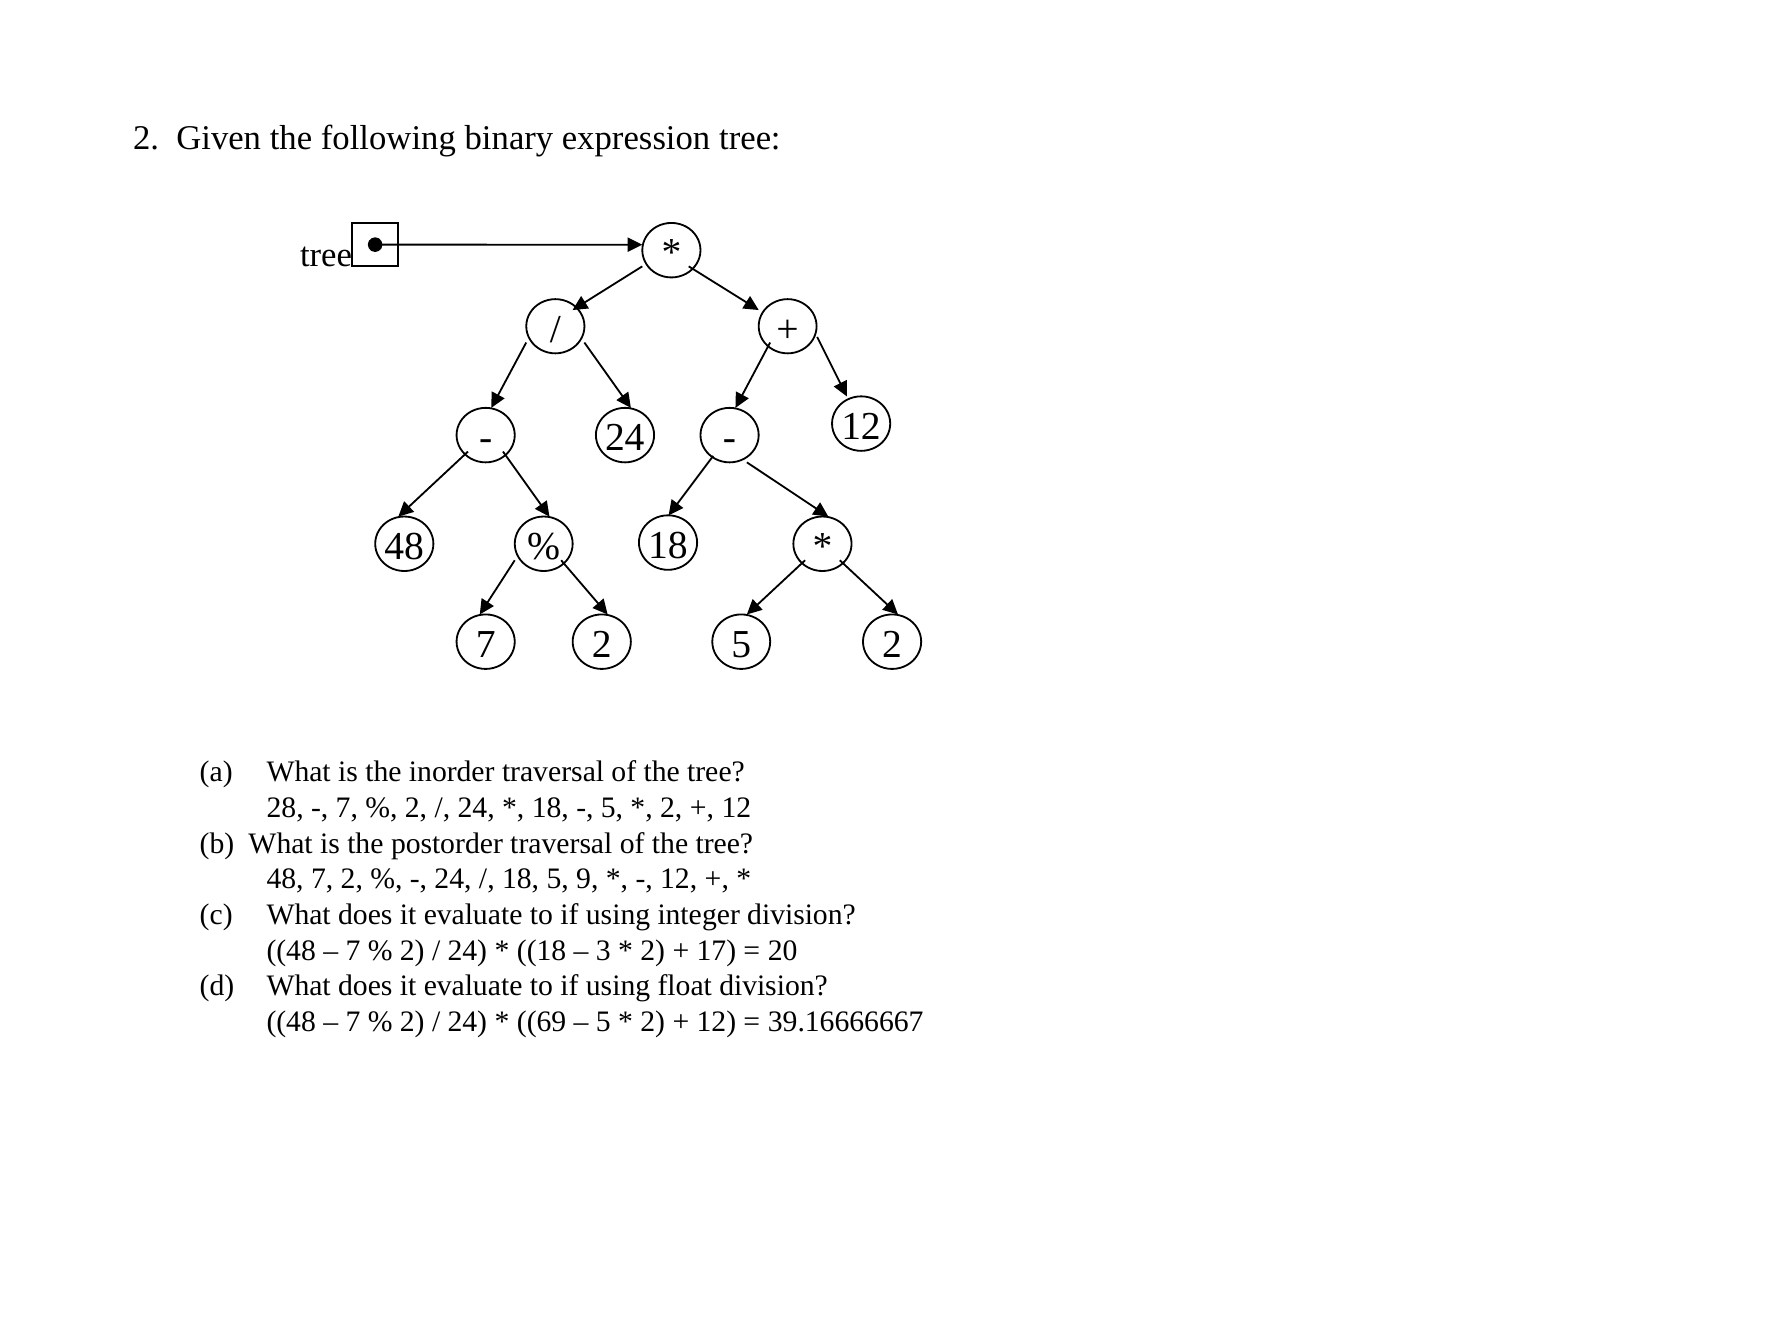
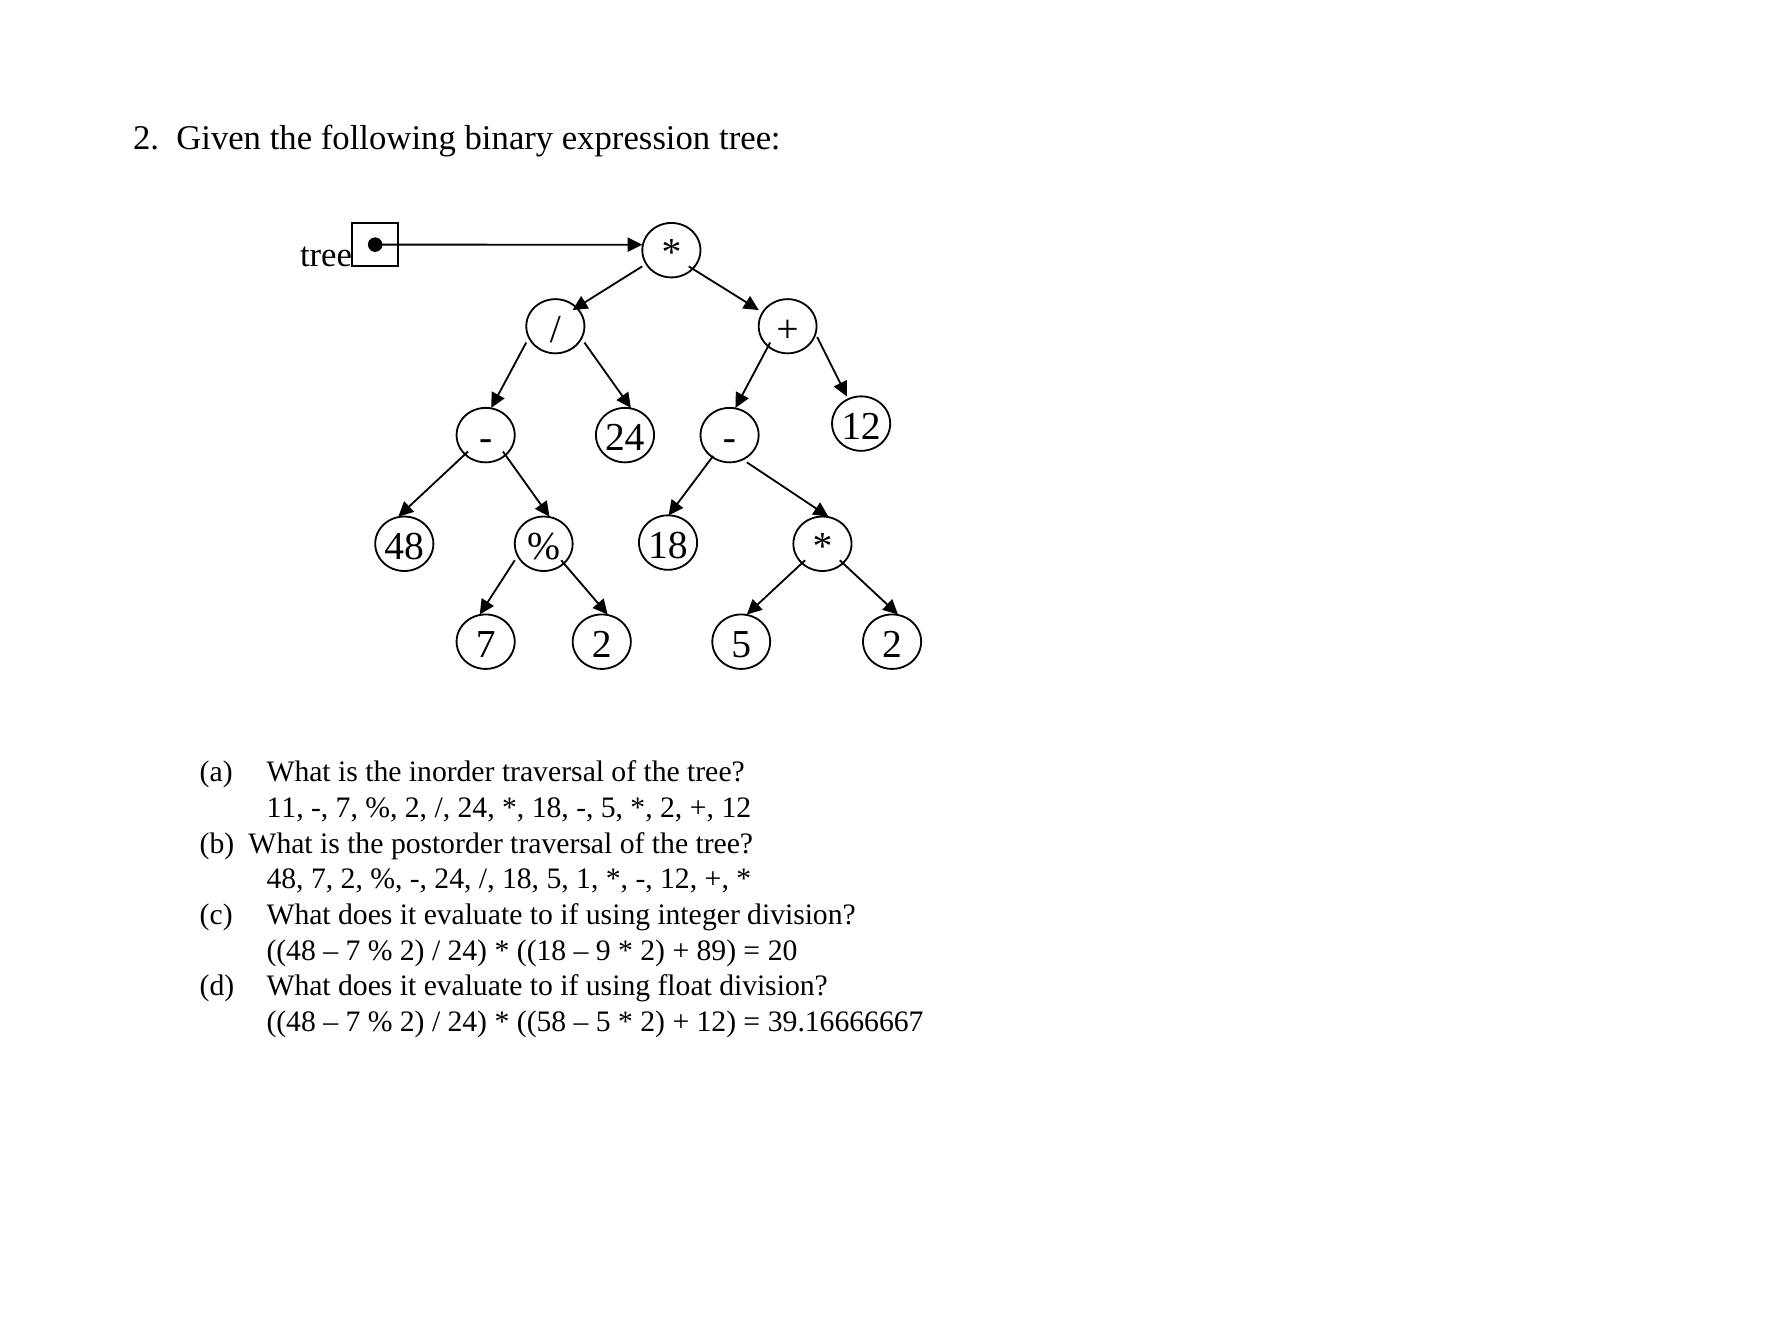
28: 28 -> 11
9: 9 -> 1
3: 3 -> 9
17: 17 -> 89
69: 69 -> 58
